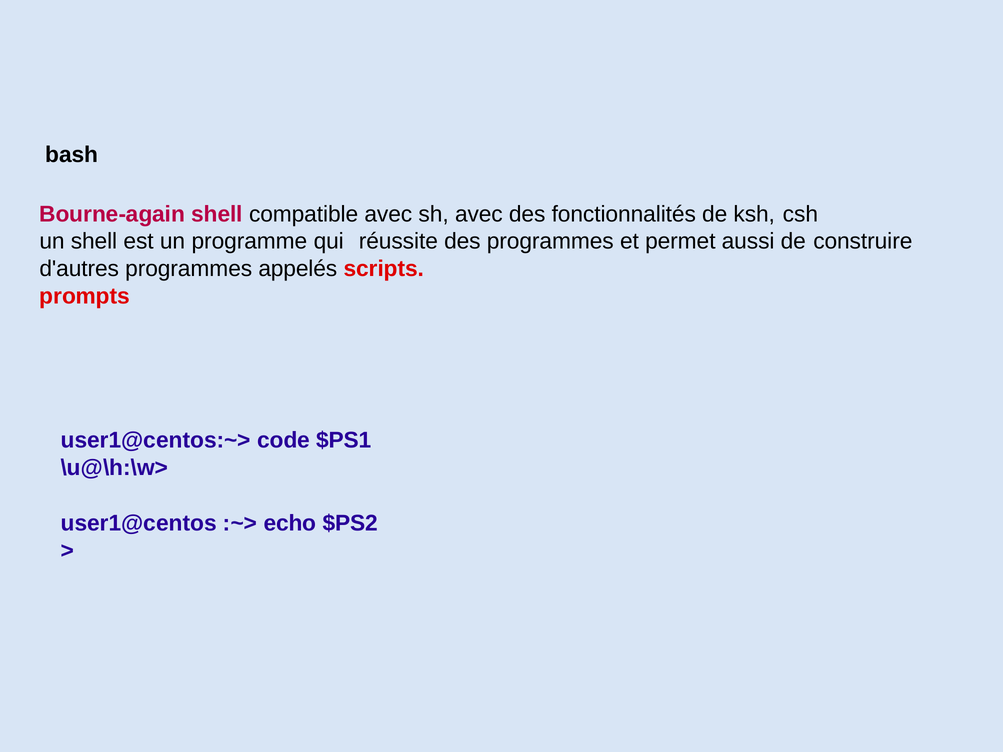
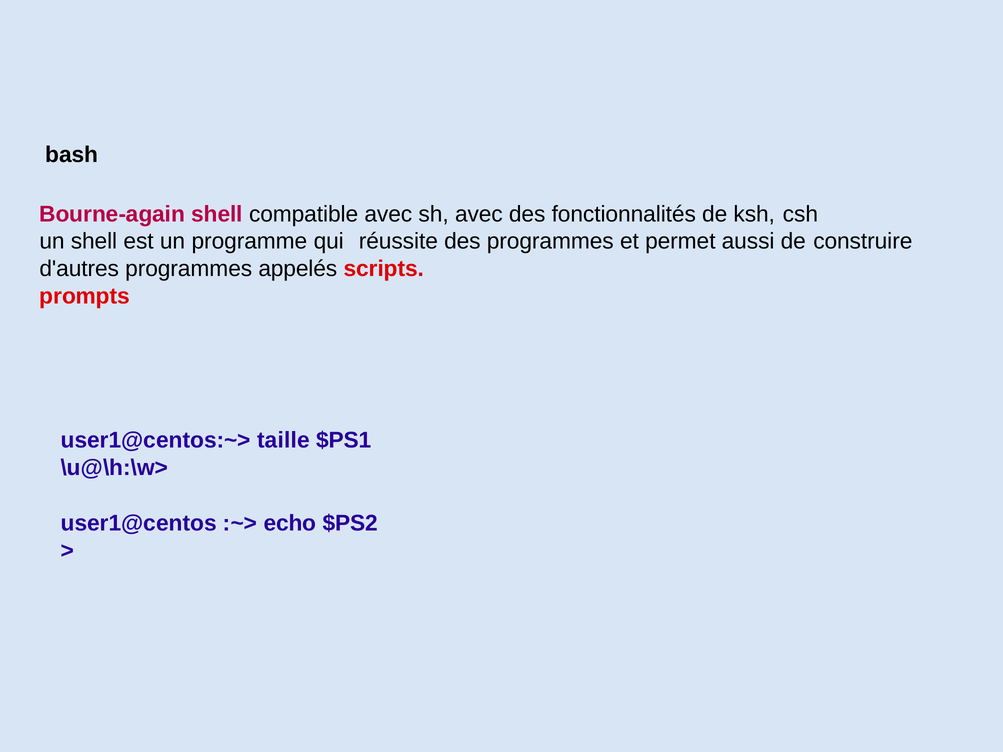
code: code -> taille
